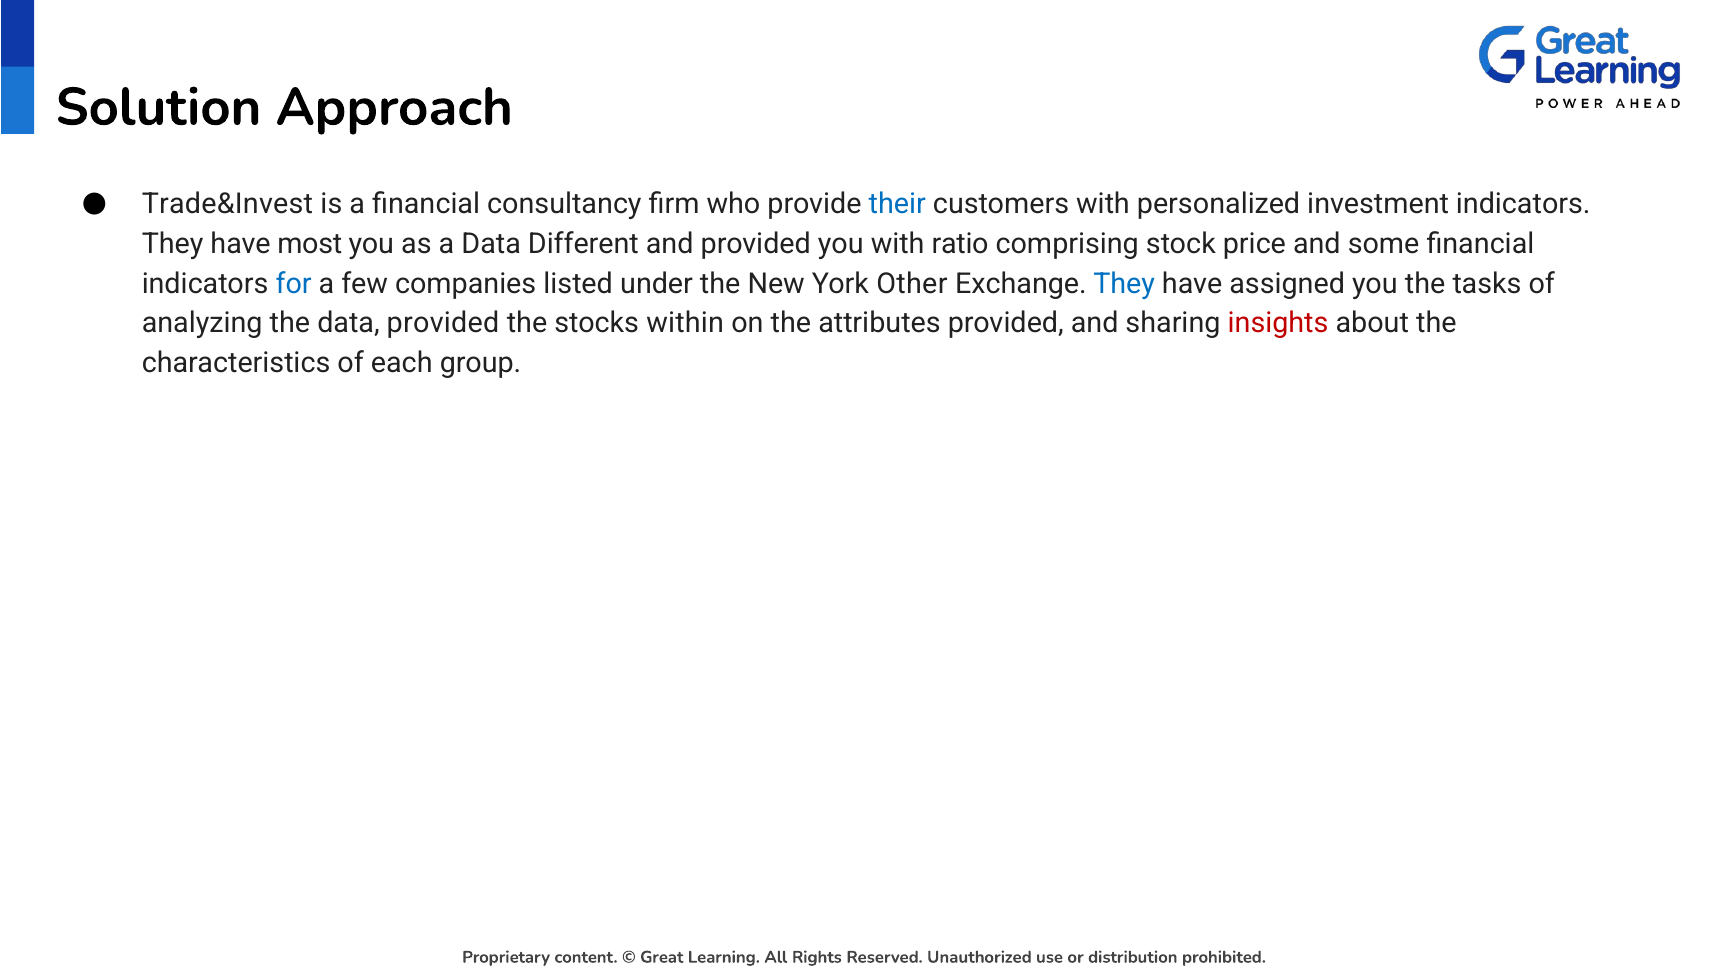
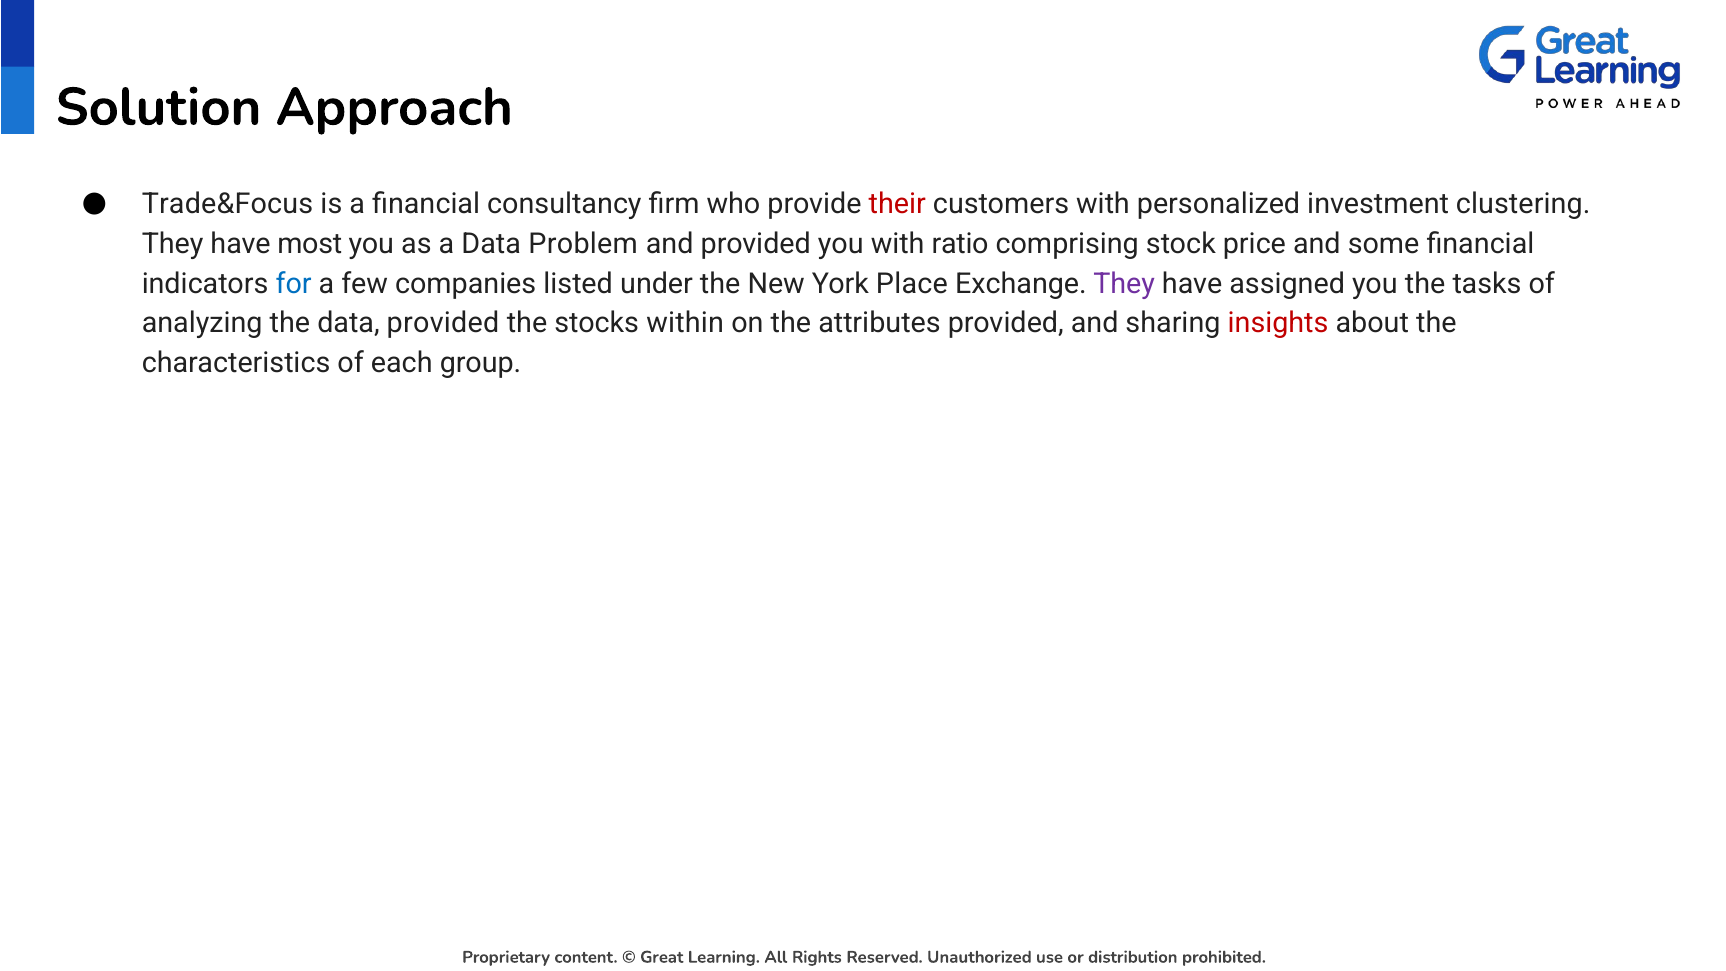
Trade&Invest: Trade&Invest -> Trade&Focus
their colour: blue -> red
investment indicators: indicators -> clustering
Different: Different -> Problem
Other: Other -> Place
They at (1124, 284) colour: blue -> purple
